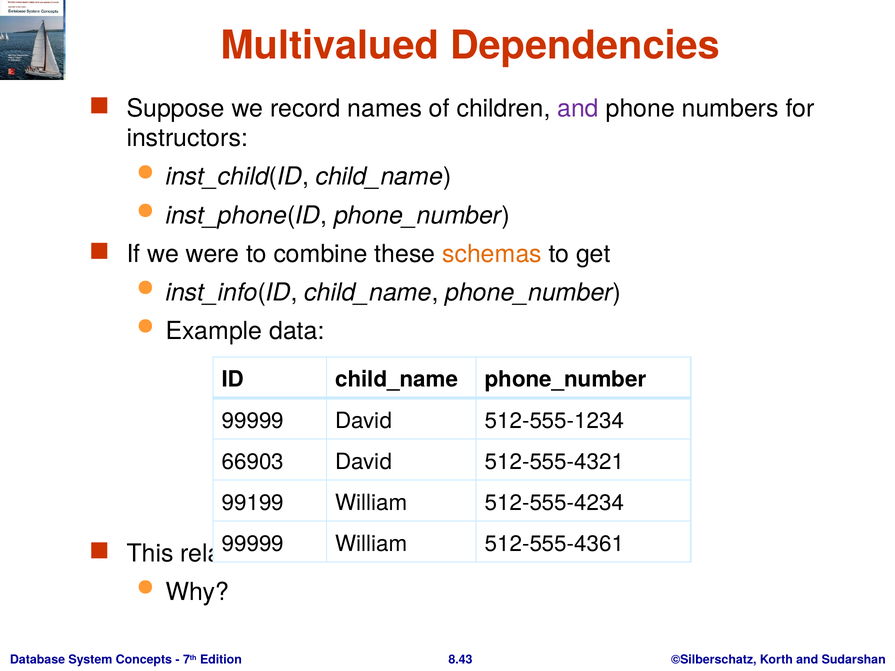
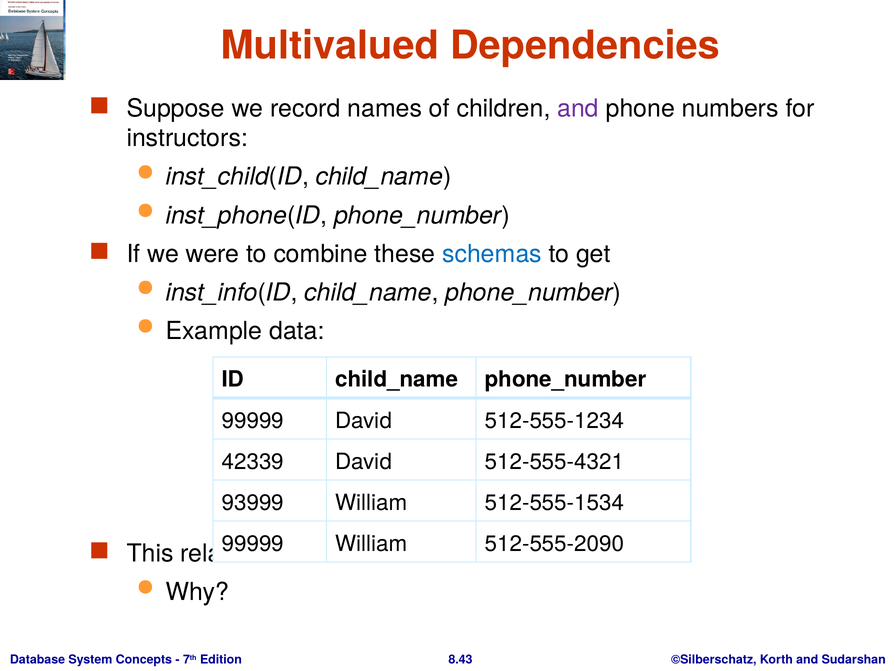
schemas colour: orange -> blue
66903: 66903 -> 42339
99199: 99199 -> 93999
512-555-4234: 512-555-4234 -> 512-555-1534
512-555-4361: 512-555-4361 -> 512-555-2090
